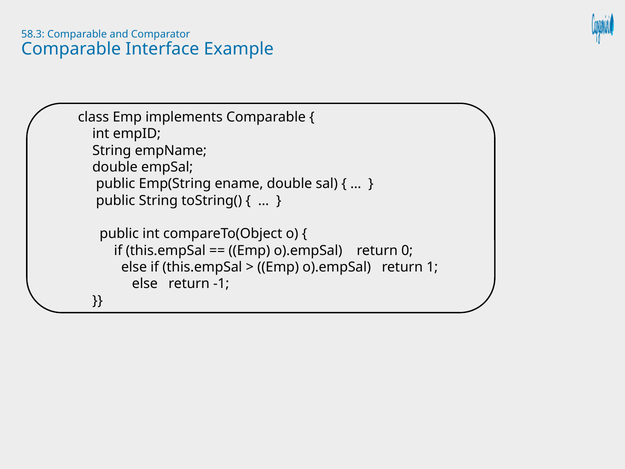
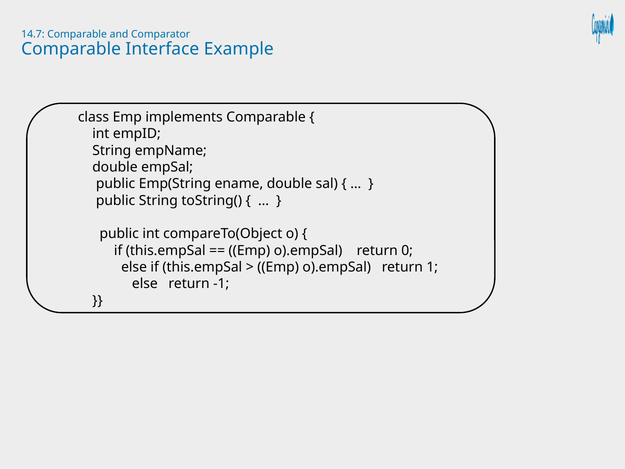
58.3: 58.3 -> 14.7
